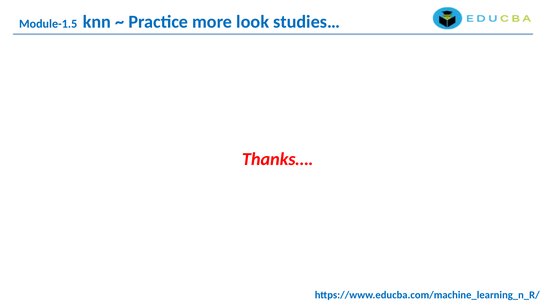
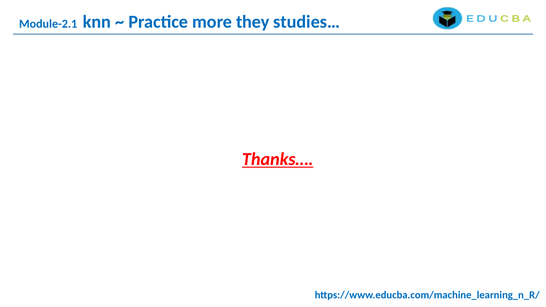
Module-1.5: Module-1.5 -> Module-2.1
look: look -> they
Thanks… underline: none -> present
